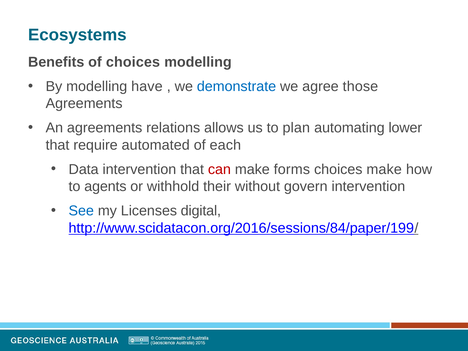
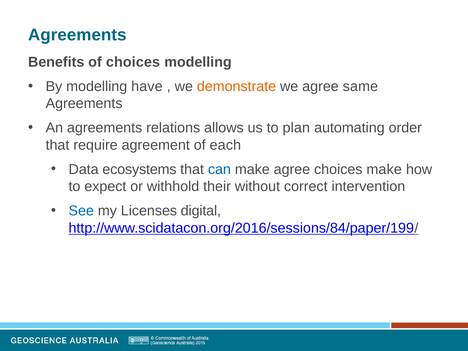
Ecosystems at (77, 35): Ecosystems -> Agreements
demonstrate colour: blue -> orange
those: those -> same
lower: lower -> order
automated: automated -> agreement
Data intervention: intervention -> ecosystems
can colour: red -> blue
make forms: forms -> agree
agents: agents -> expect
govern: govern -> correct
